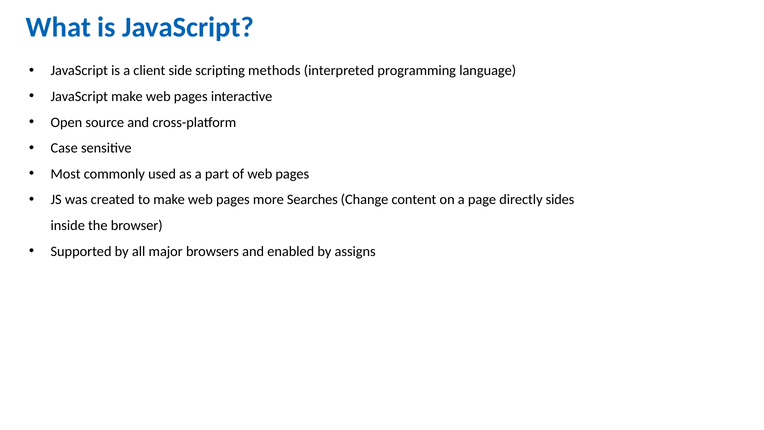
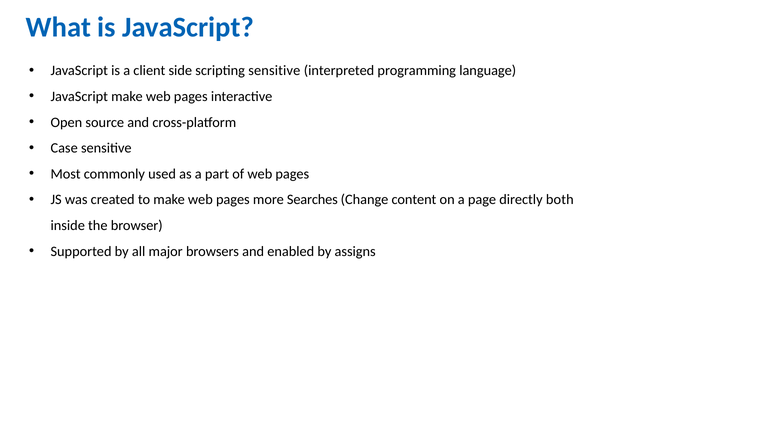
scripting methods: methods -> sensitive
sides: sides -> both
